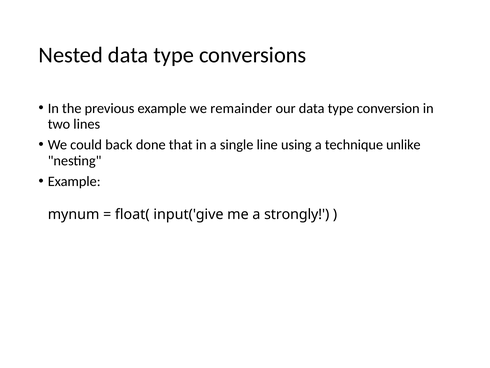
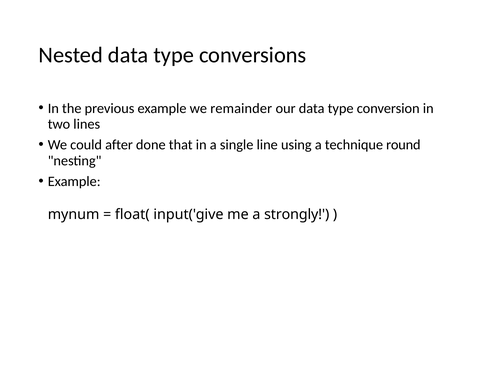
back: back -> after
unlike: unlike -> round
